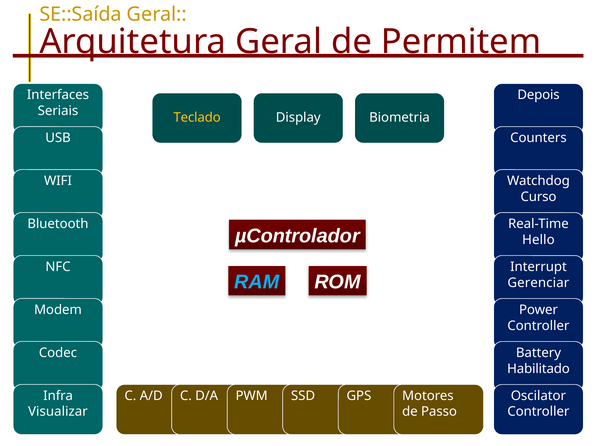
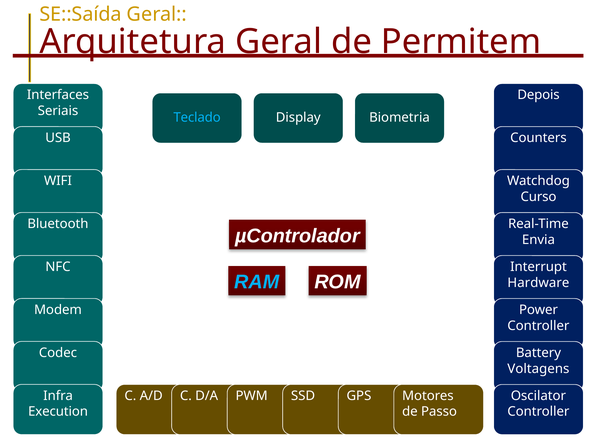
Teclado colour: yellow -> light blue
Hello: Hello -> Envia
Gerenciar: Gerenciar -> Hardware
Habilitado: Habilitado -> Voltagens
Visualizar: Visualizar -> Execution
